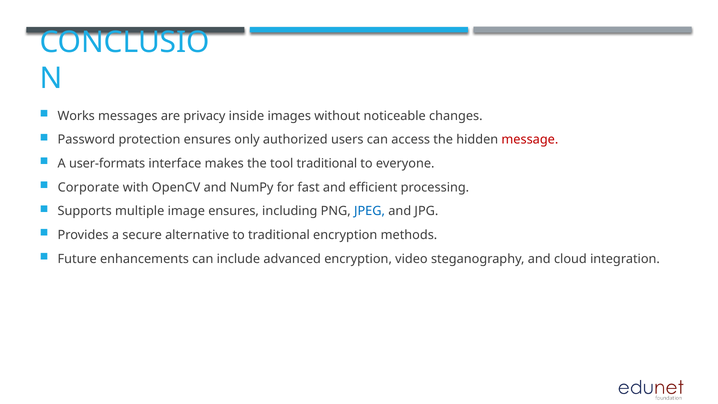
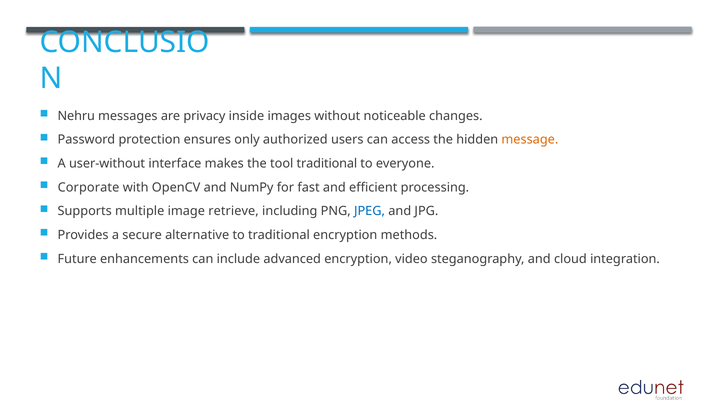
Works: Works -> Nehru
message colour: red -> orange
user-formats: user-formats -> user-without
image ensures: ensures -> retrieve
